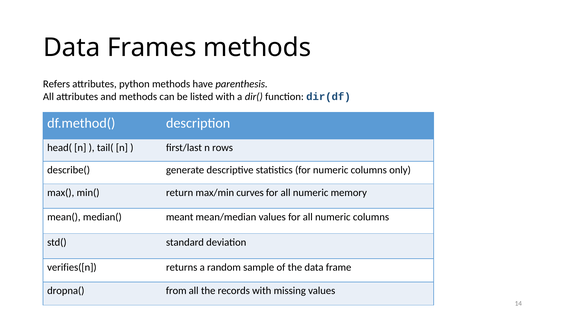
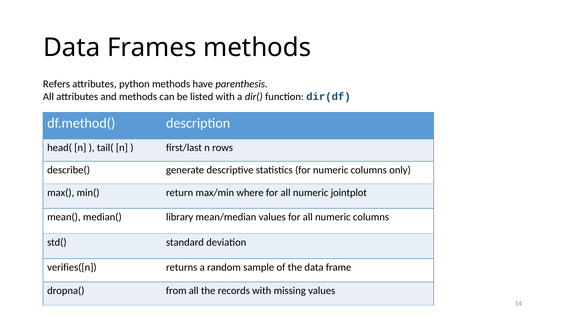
curves: curves -> where
memory: memory -> jointplot
meant: meant -> library
